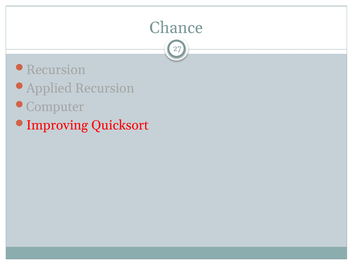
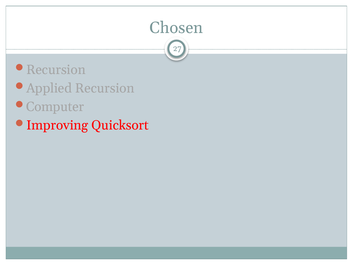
Chance: Chance -> Chosen
